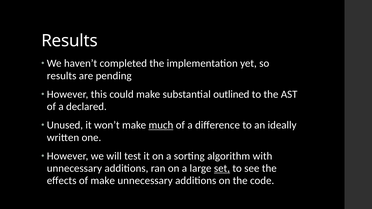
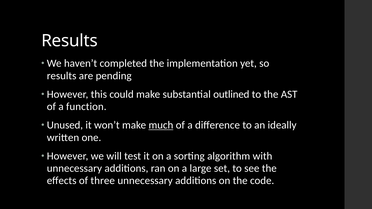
declared: declared -> function
set underline: present -> none
of make: make -> three
